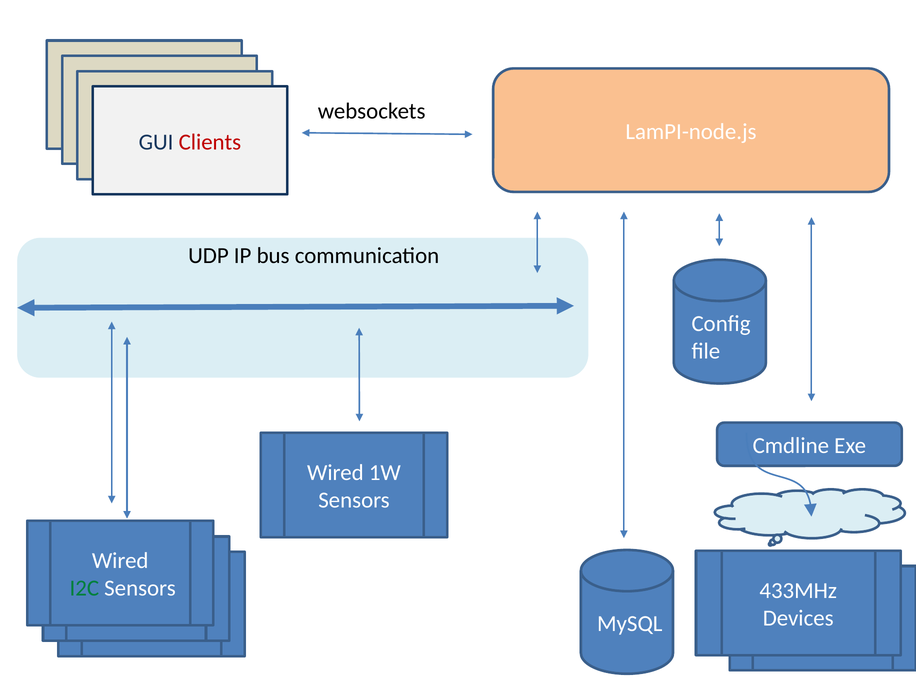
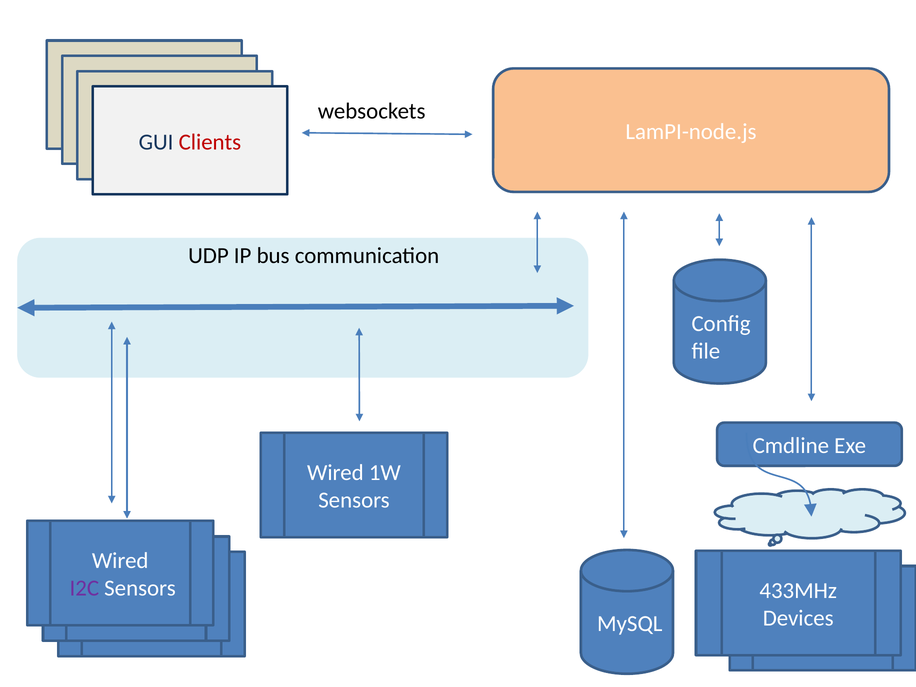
I2C colour: green -> purple
